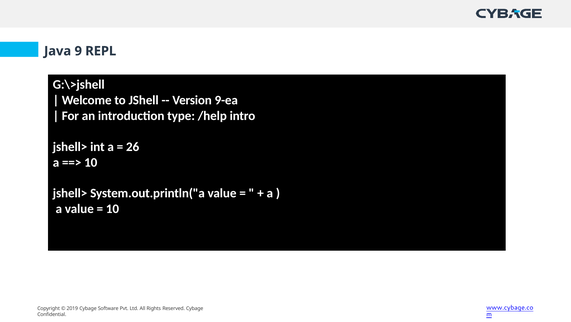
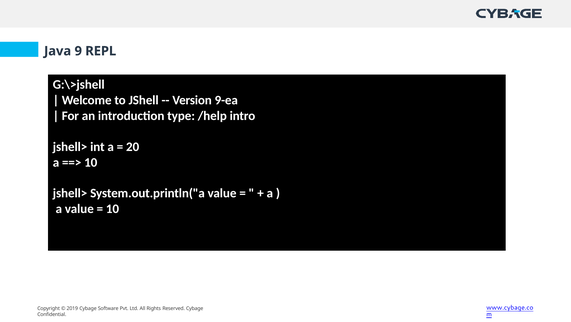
26: 26 -> 20
